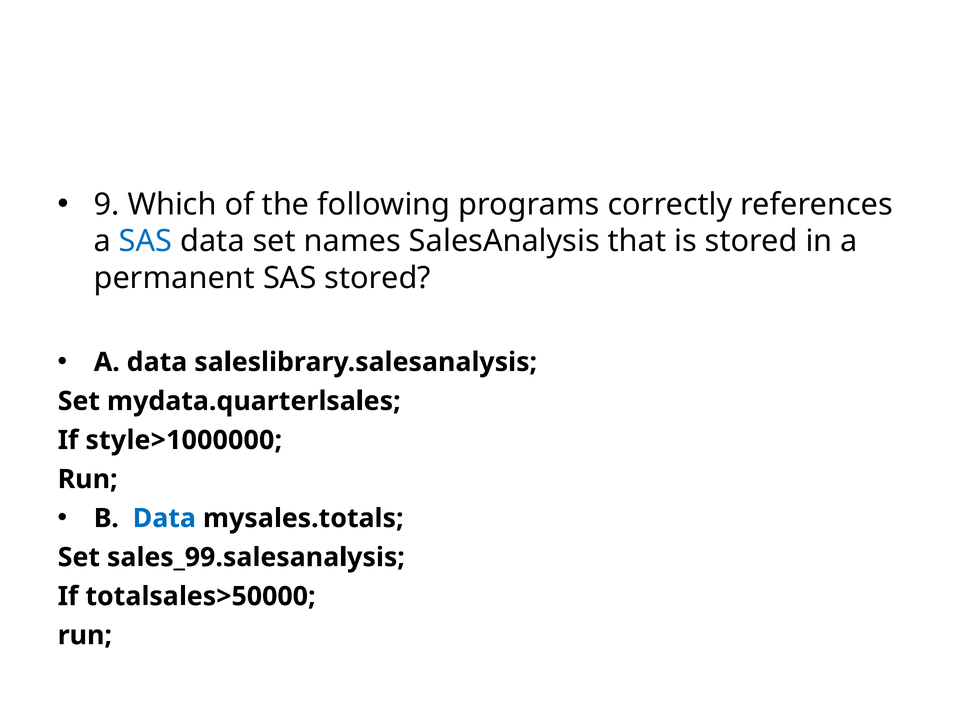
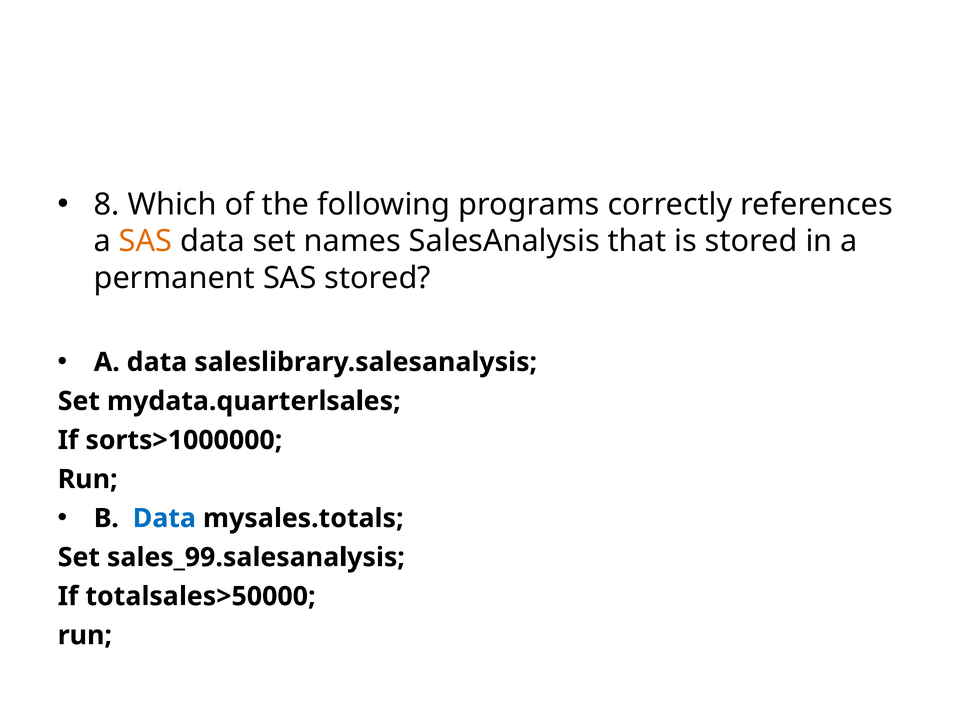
9: 9 -> 8
SAS at (146, 241) colour: blue -> orange
style>1000000: style>1000000 -> sorts>1000000
